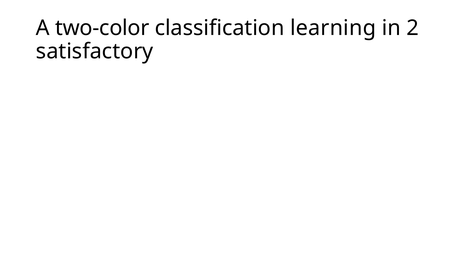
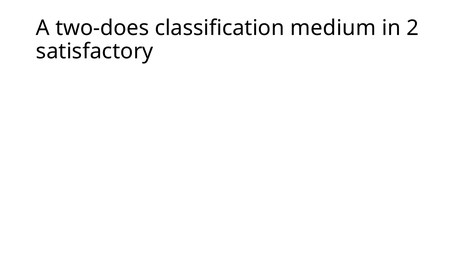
two-color: two-color -> two-does
learning: learning -> medium
